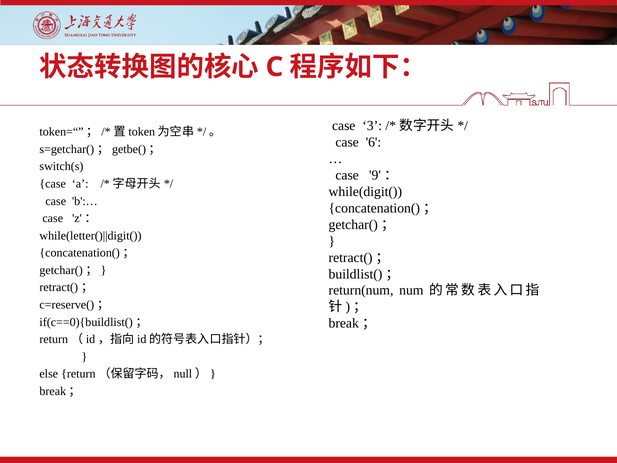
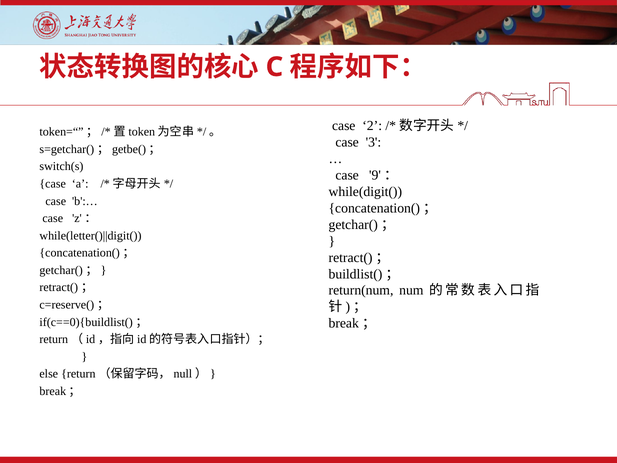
3: 3 -> 2
6: 6 -> 3
